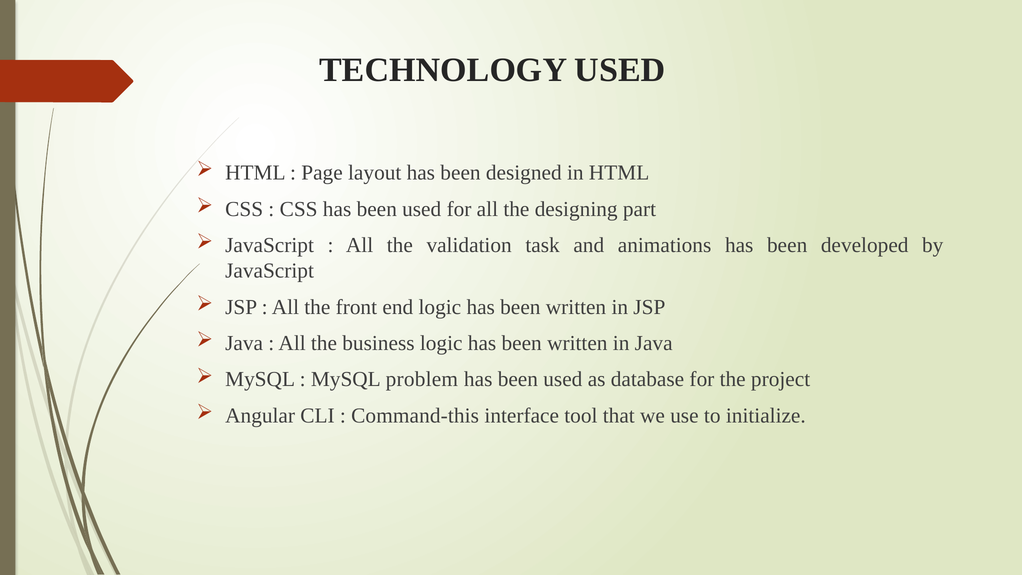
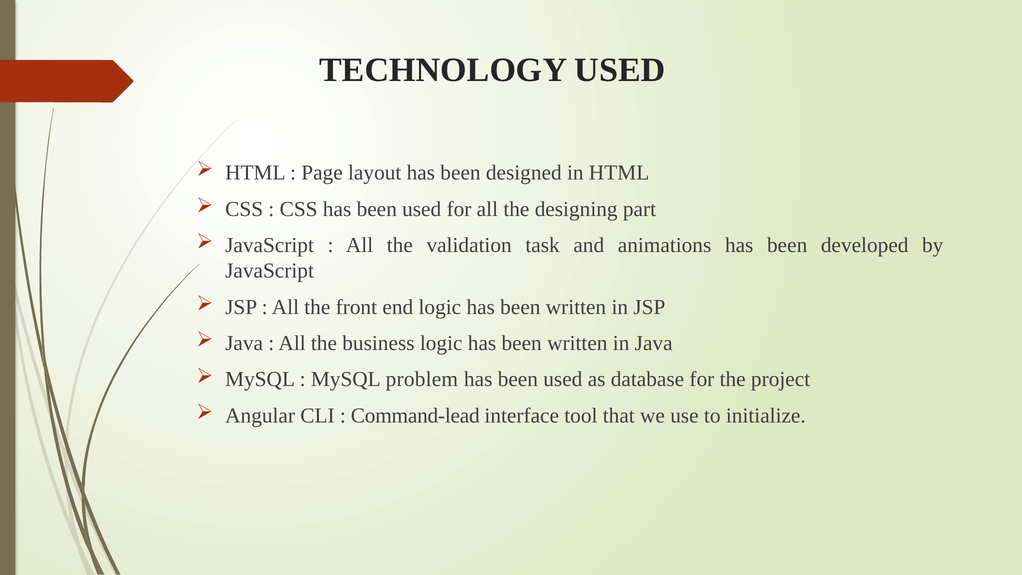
Command-this: Command-this -> Command-lead
